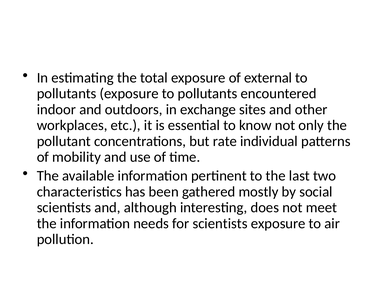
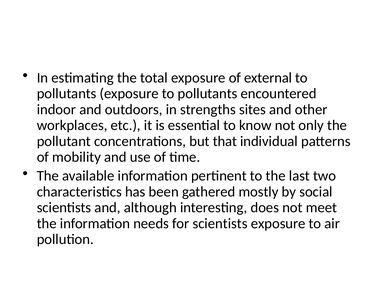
exchange: exchange -> strengths
rate: rate -> that
